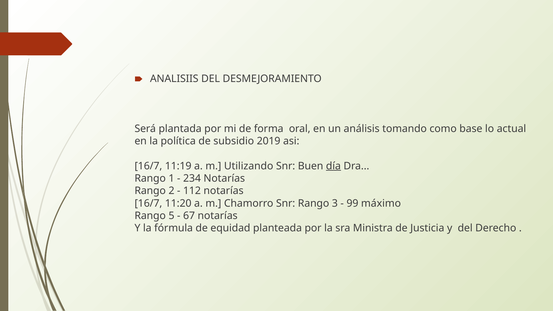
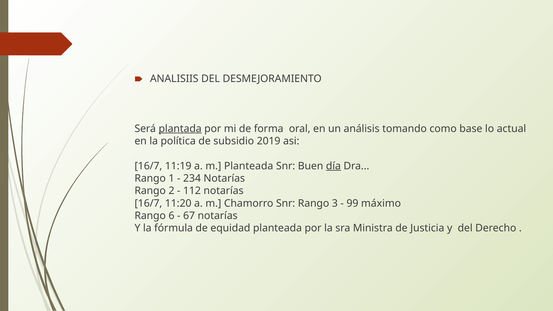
plantada underline: none -> present
m Utilizando: Utilizando -> Planteada
5: 5 -> 6
